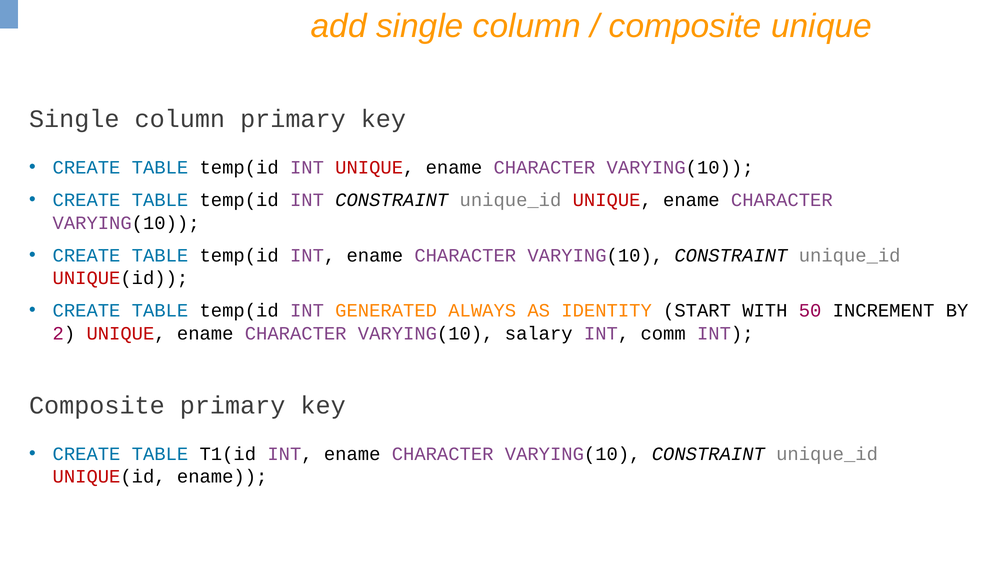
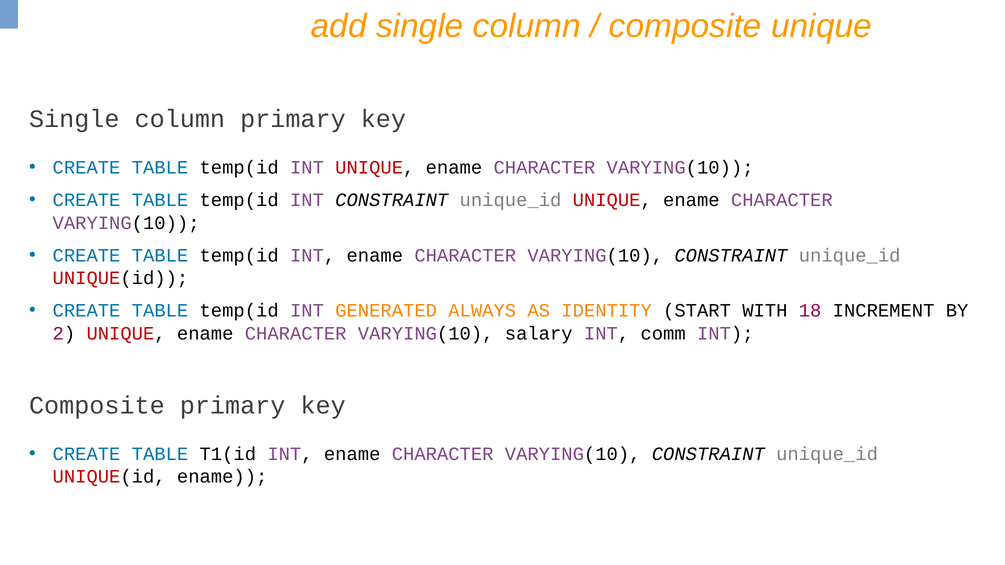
50: 50 -> 18
